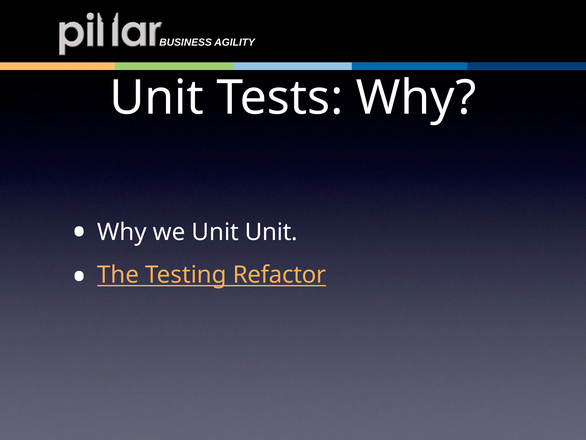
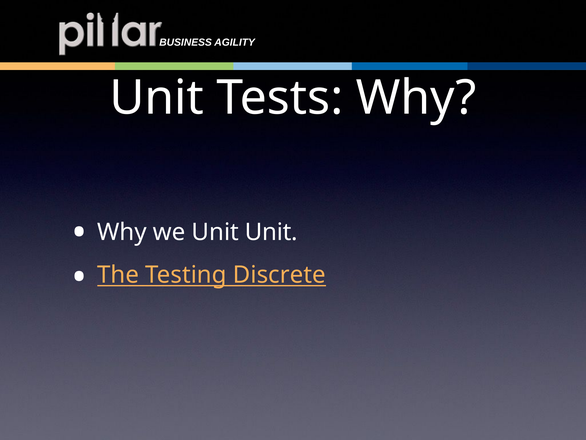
Refactor: Refactor -> Discrete
